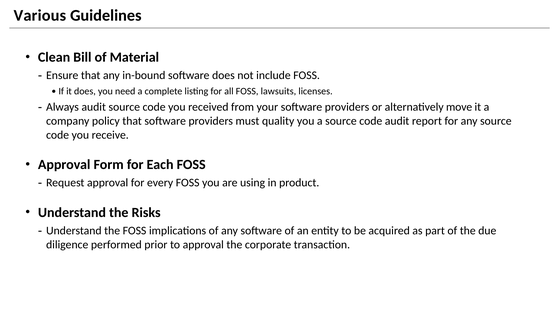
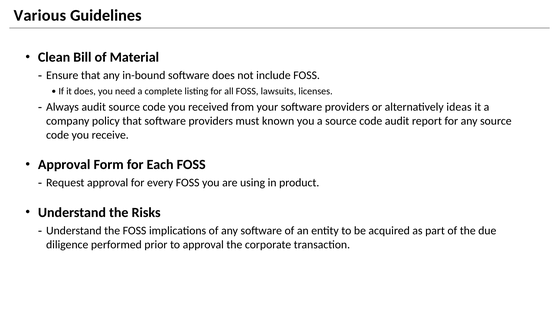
move: move -> ideas
quality: quality -> known
